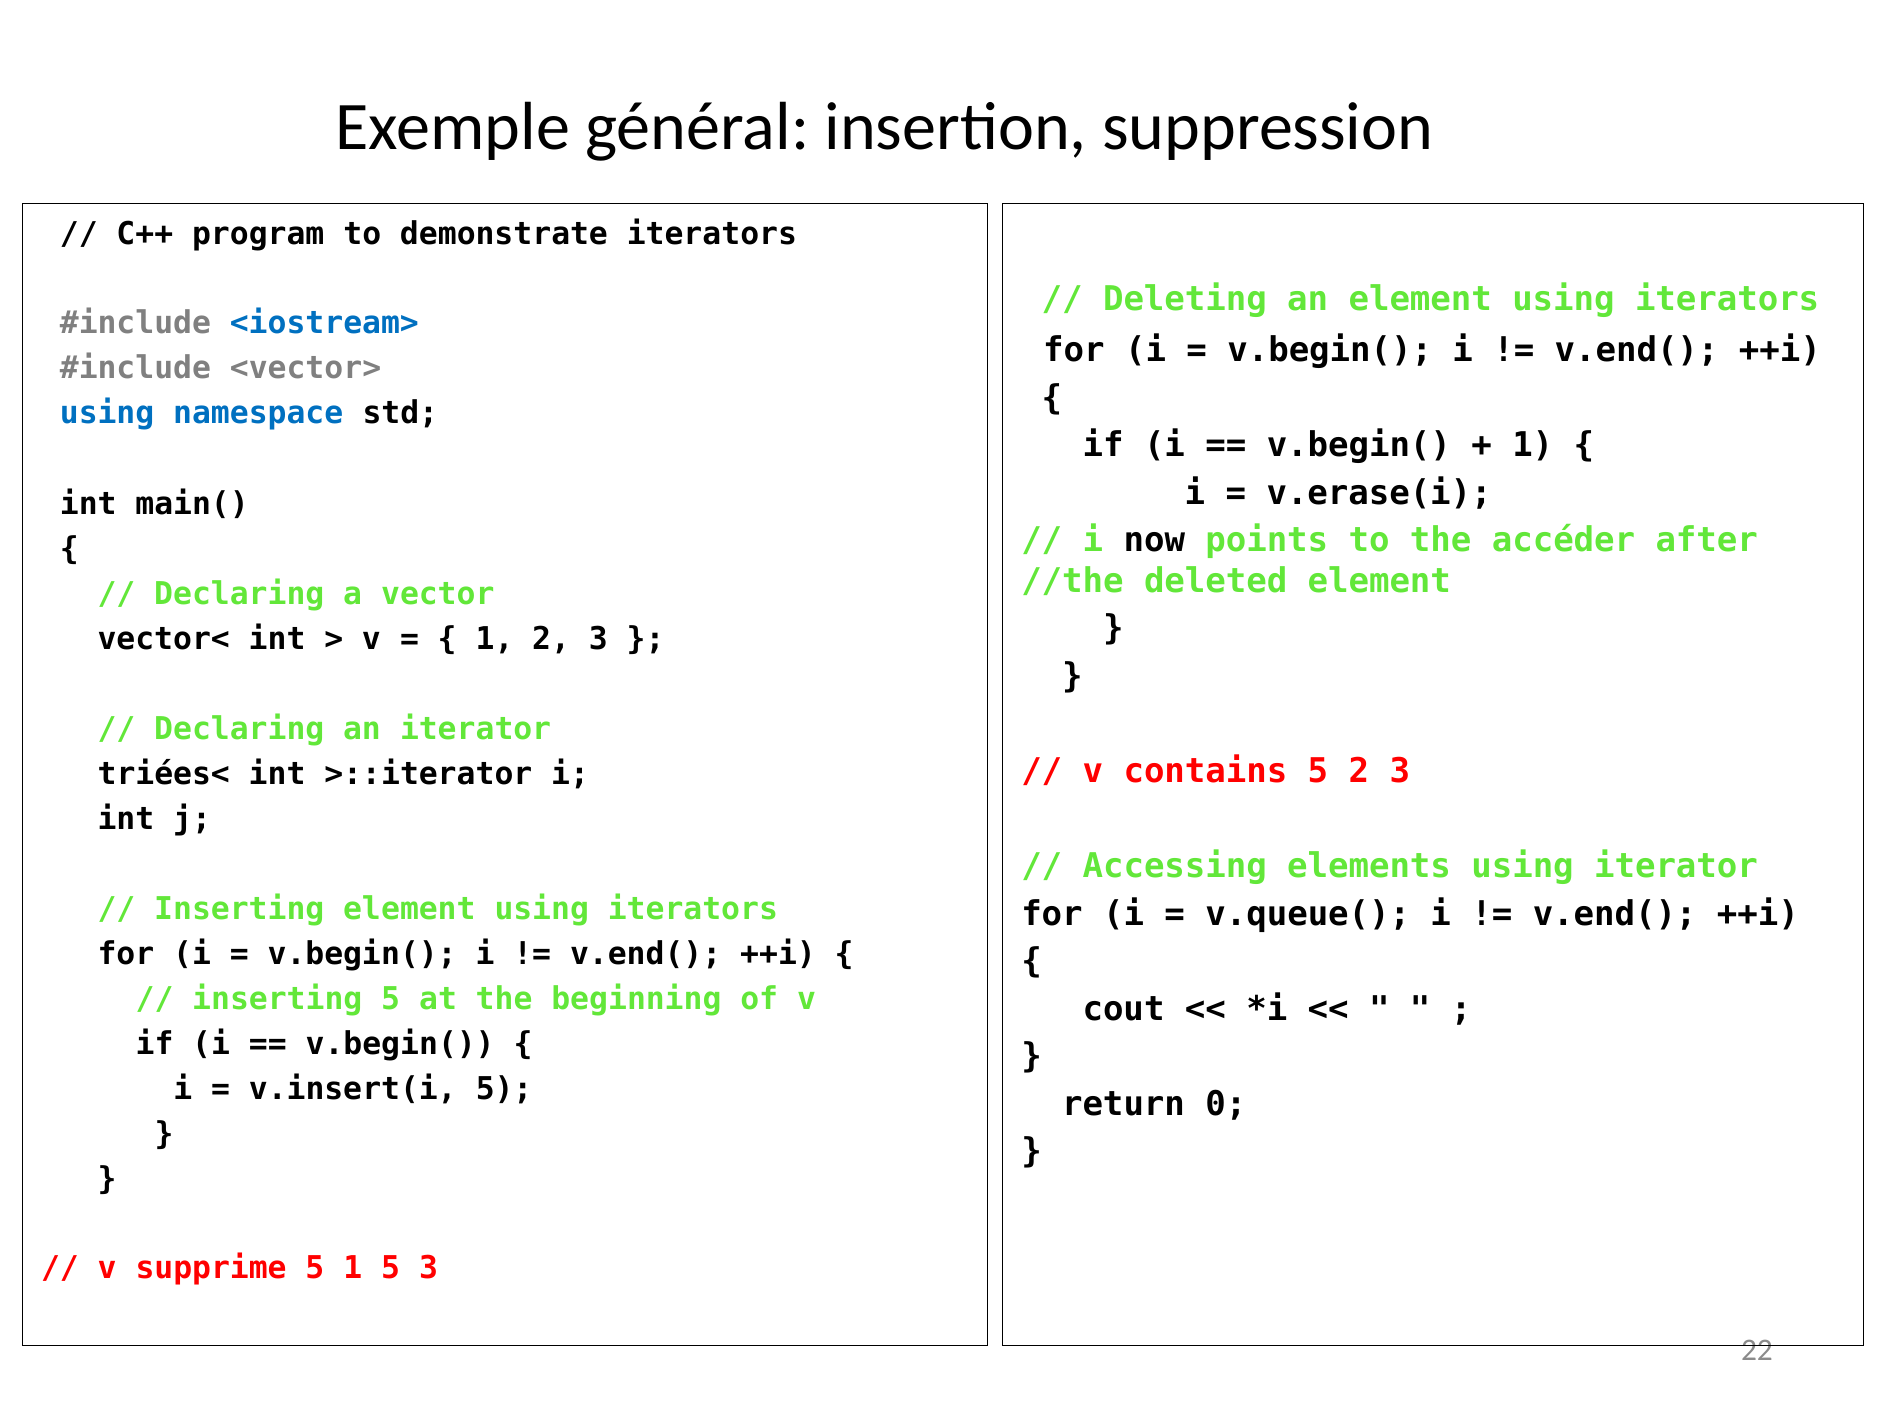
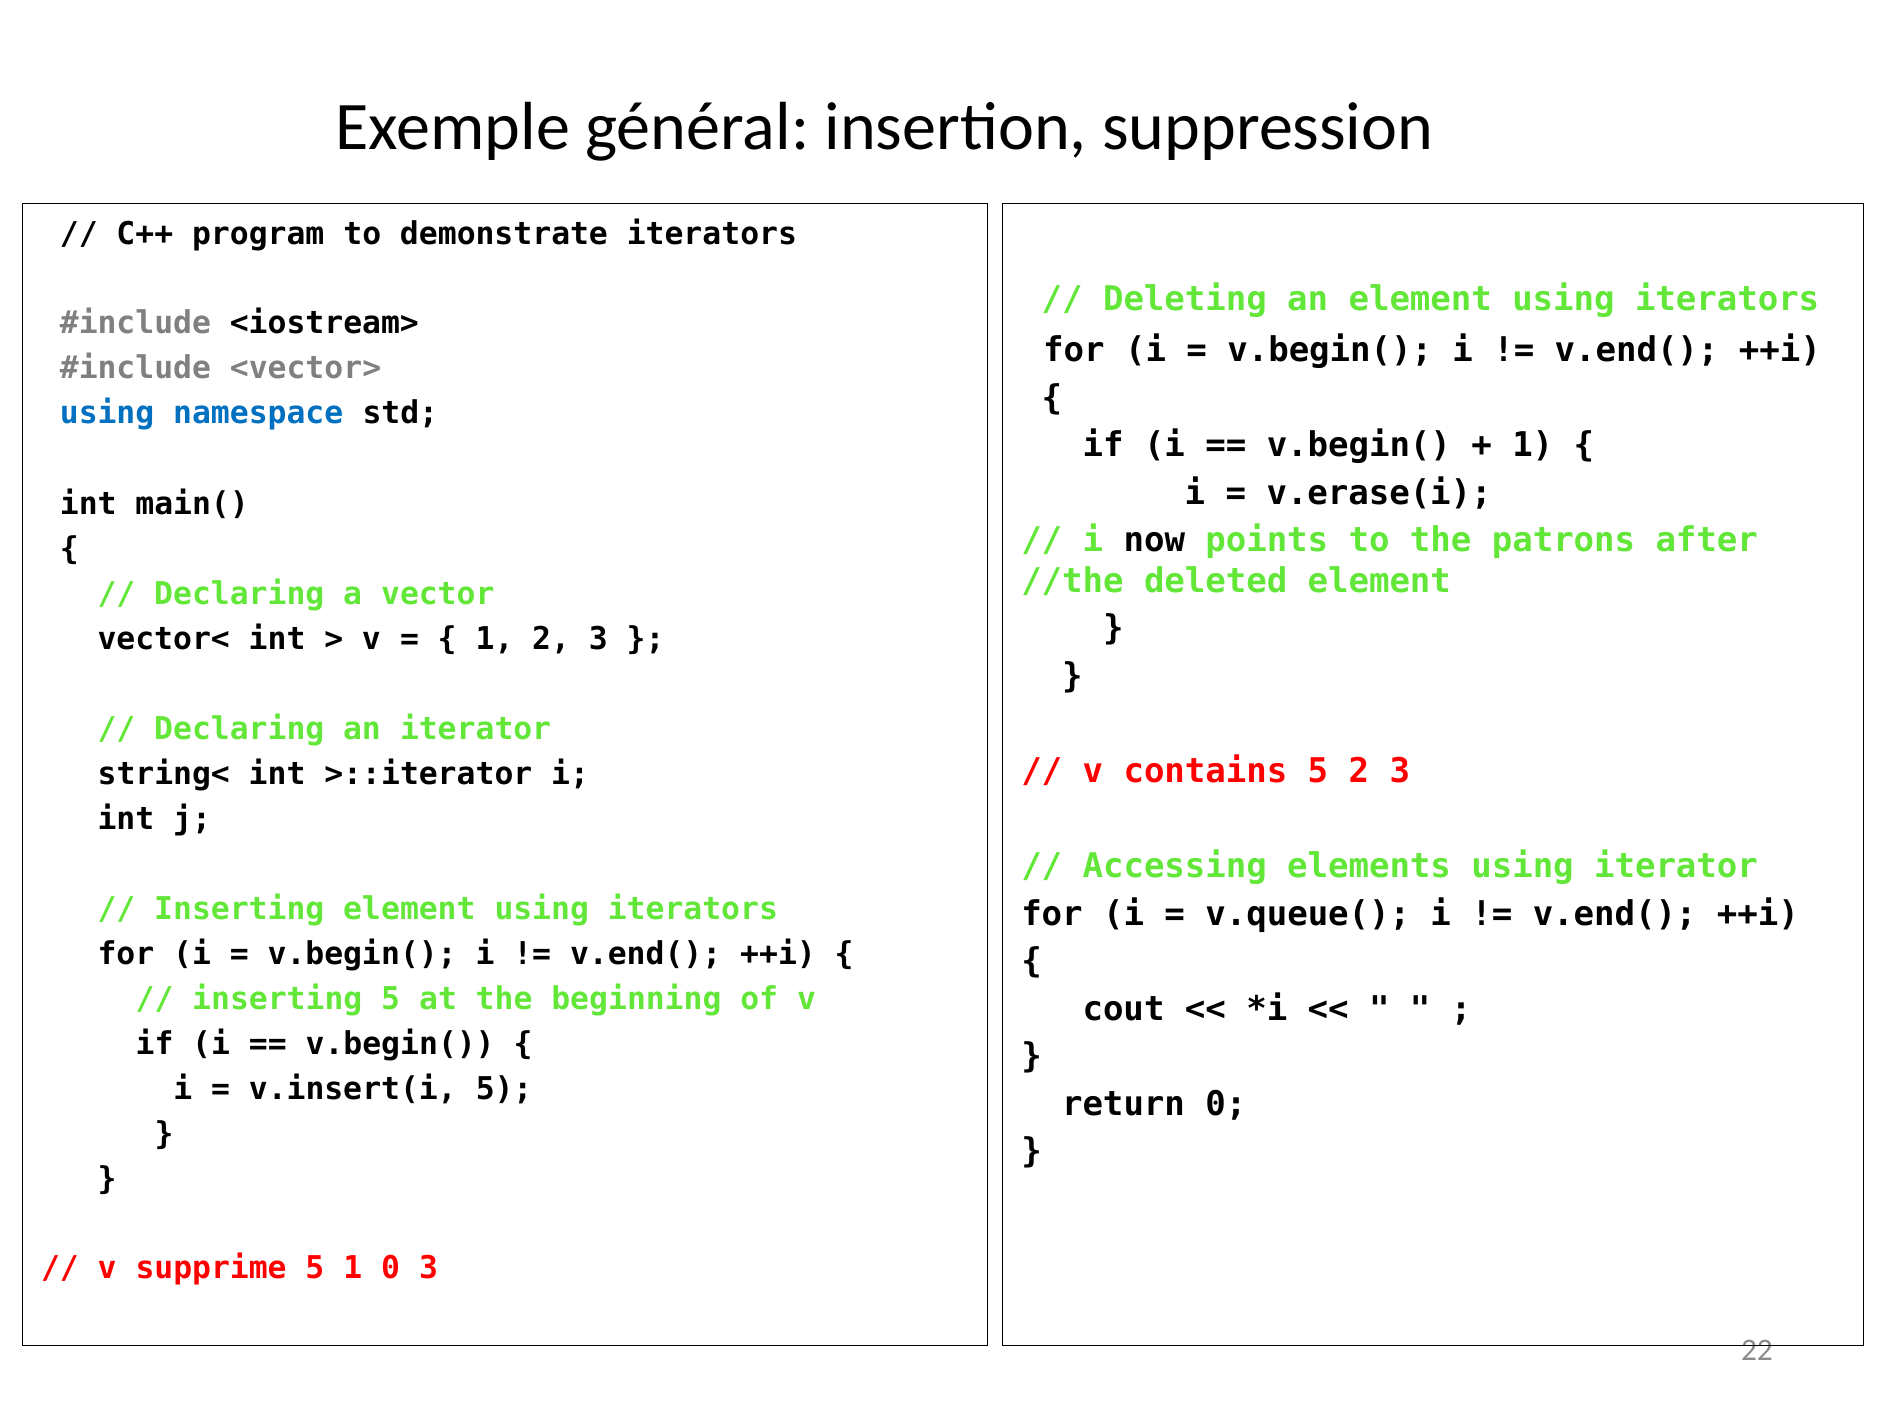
<iostream> colour: blue -> black
accéder: accéder -> patrons
triées<: triées< -> string<
1 5: 5 -> 0
